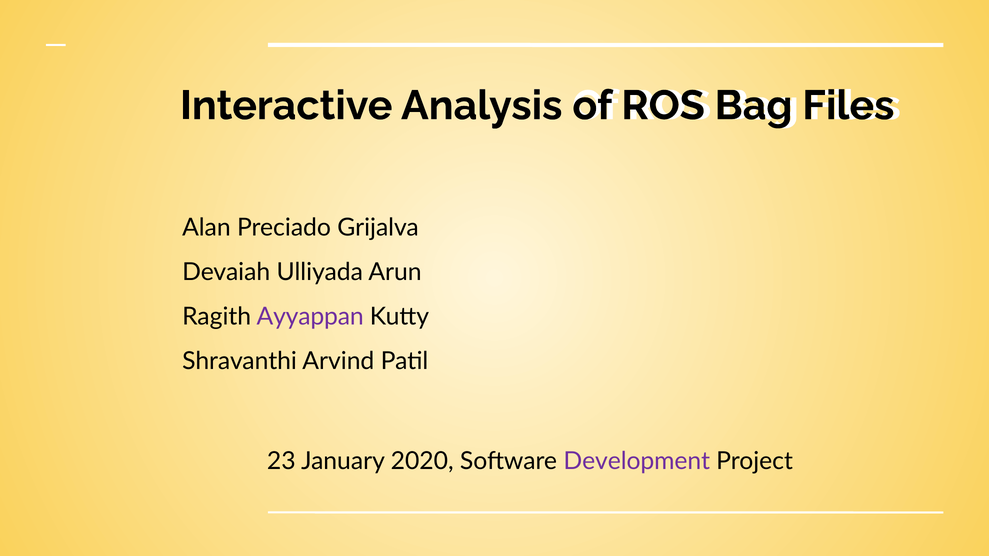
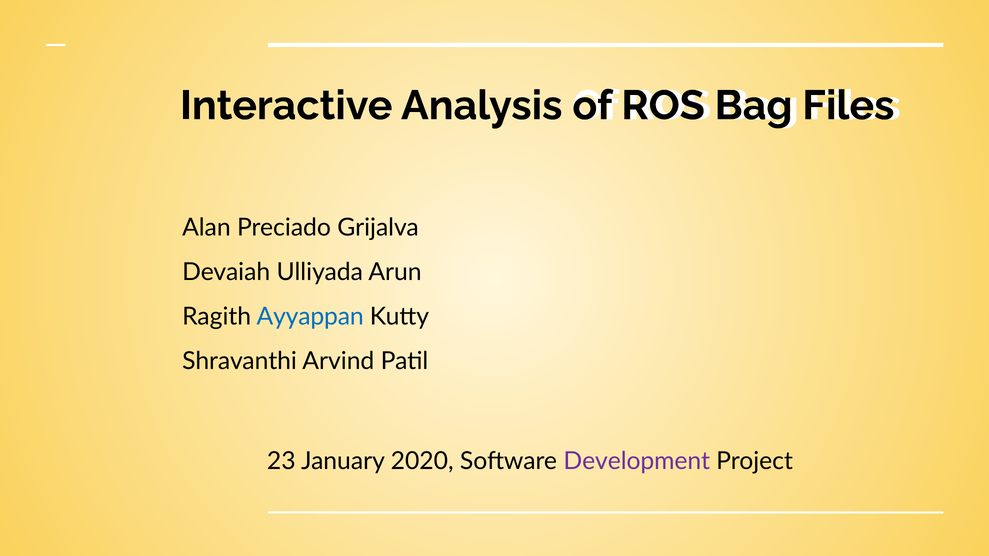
Ayyappan colour: purple -> blue
